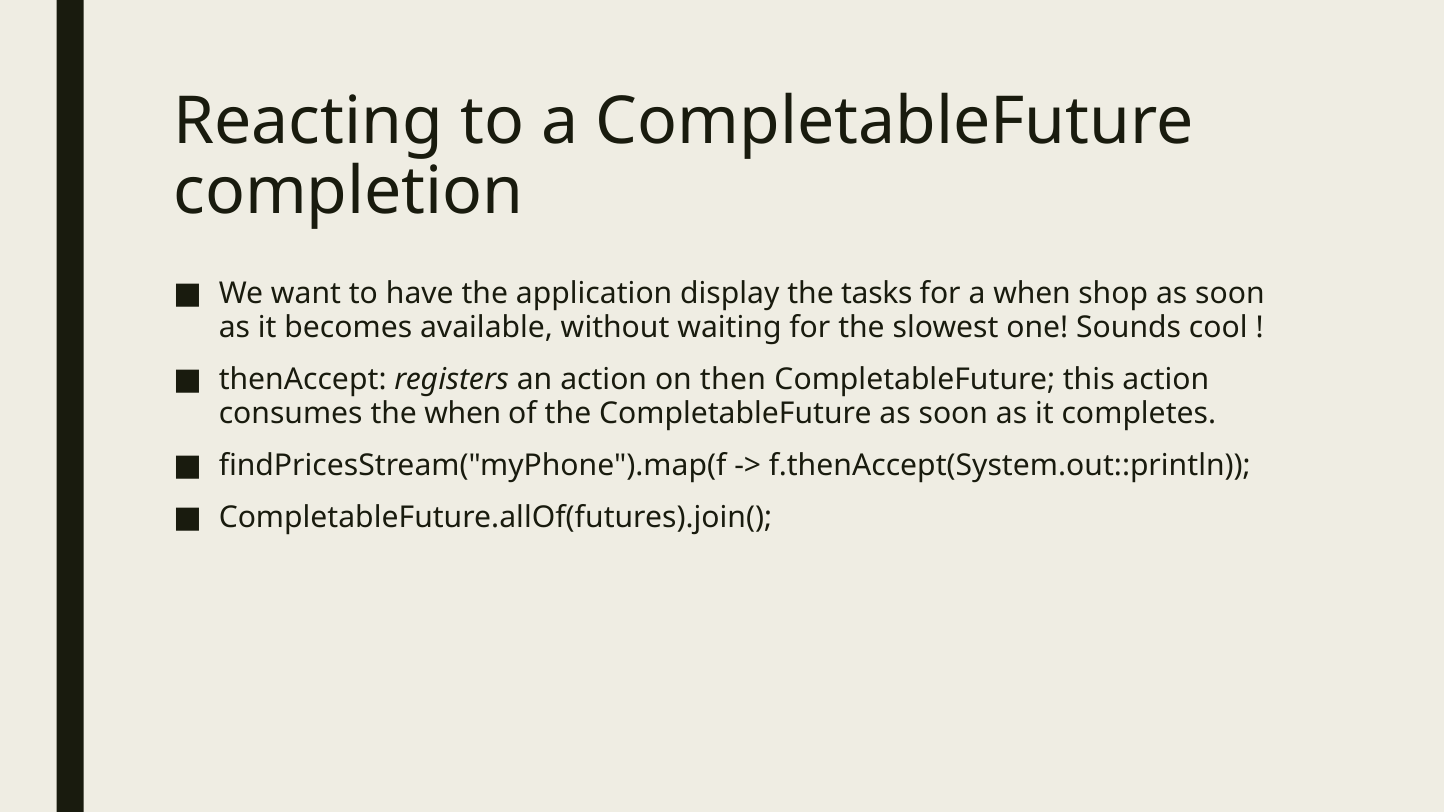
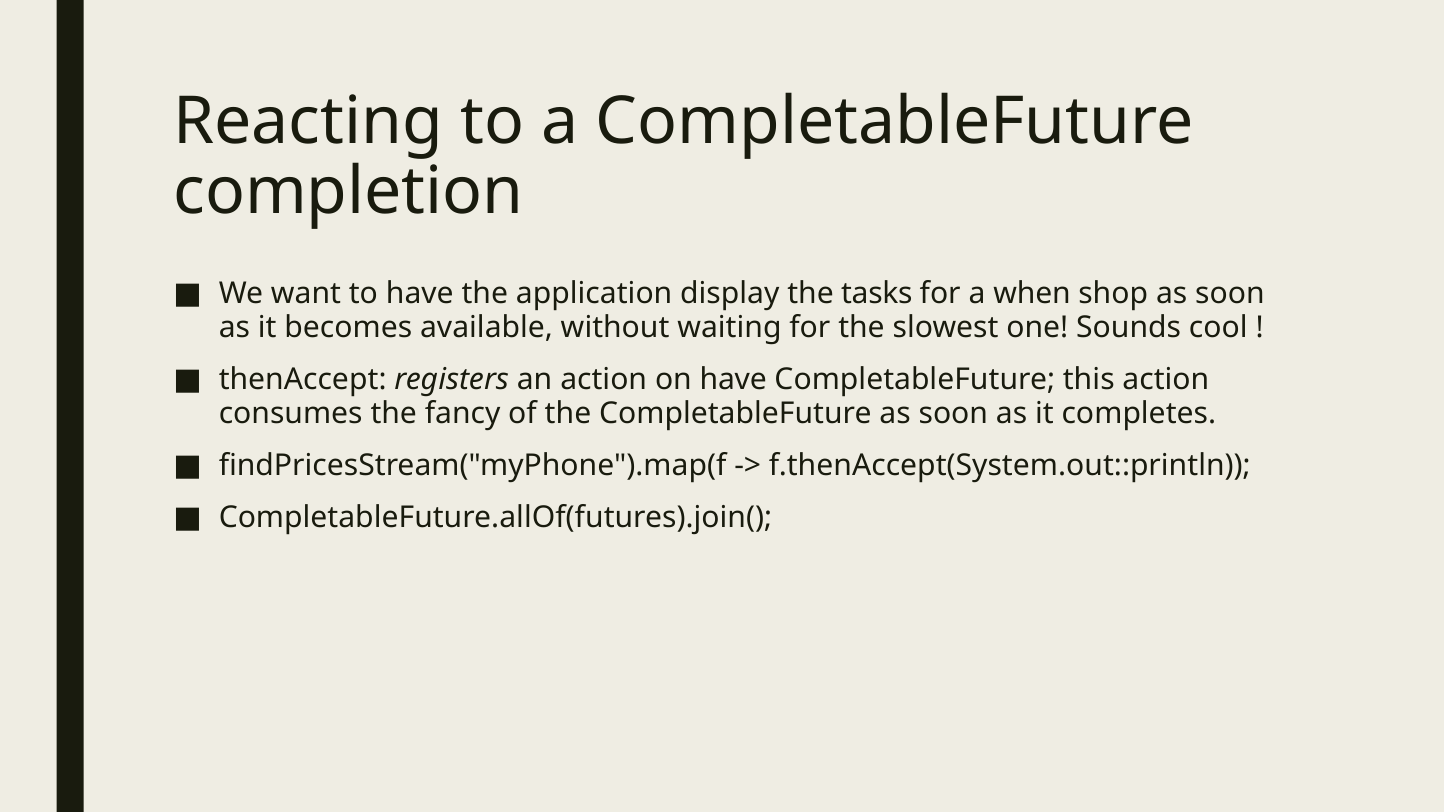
on then: then -> have
the when: when -> fancy
